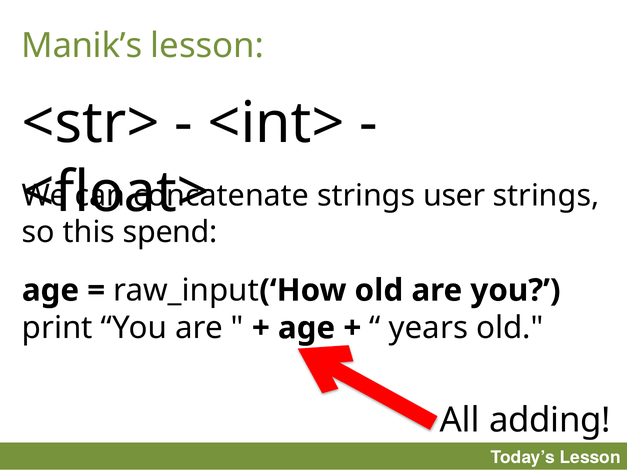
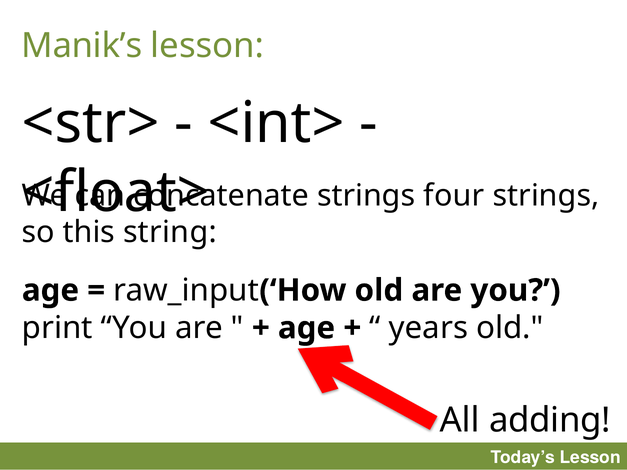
user: user -> four
spend: spend -> string
